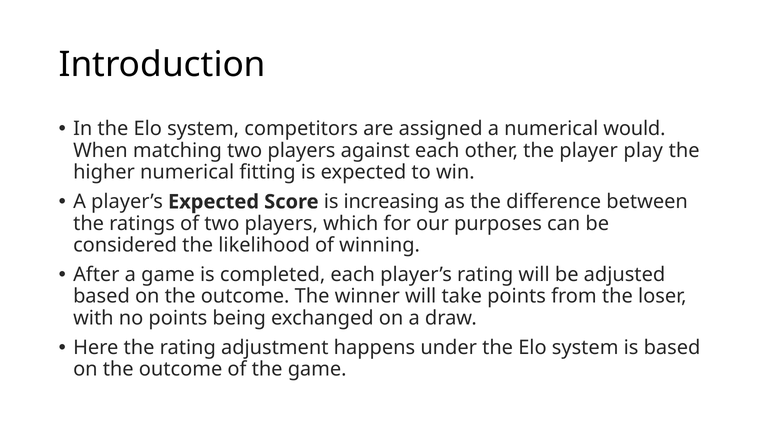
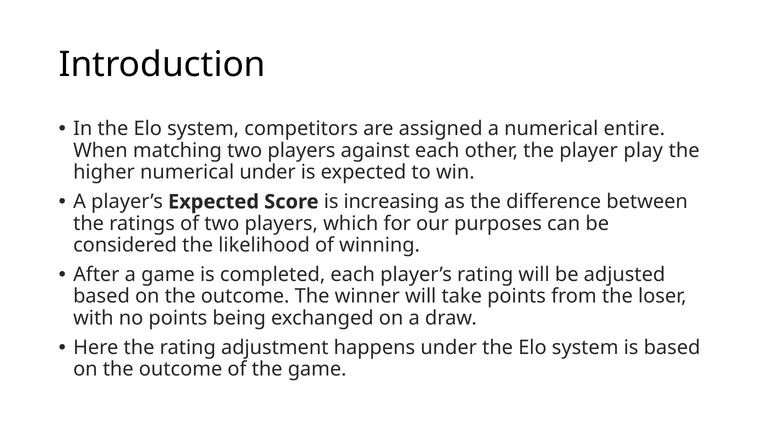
would: would -> entire
numerical fitting: fitting -> under
